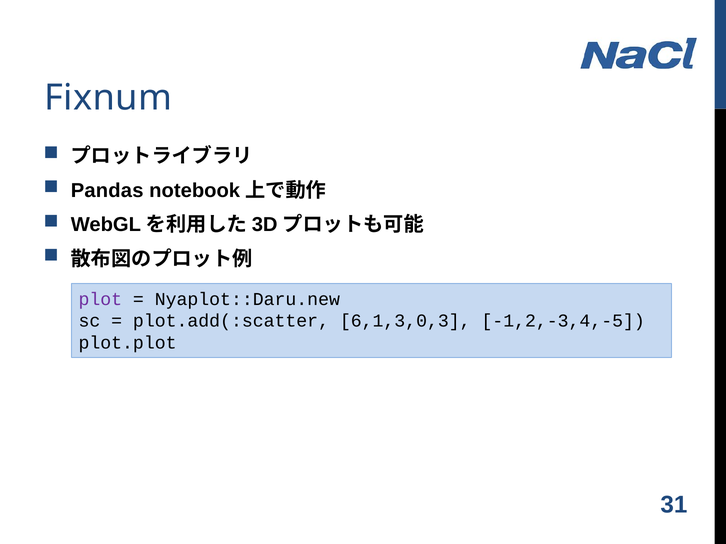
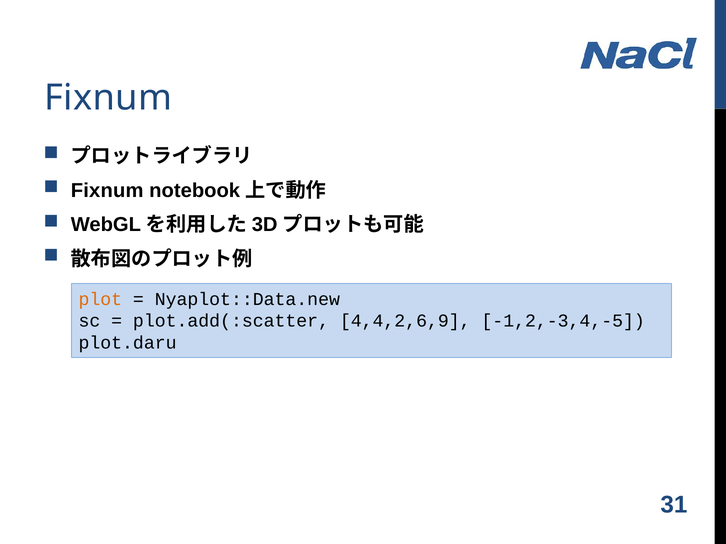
Pandas at (107, 191): Pandas -> Fixnum
plot colour: purple -> orange
Nyaplot::Daru.new: Nyaplot::Daru.new -> Nyaplot::Data.new
6,1,3,0,3: 6,1,3,0,3 -> 4,4,2,6,9
plot.plot: plot.plot -> plot.daru
